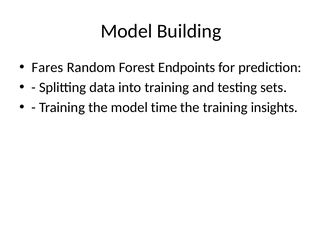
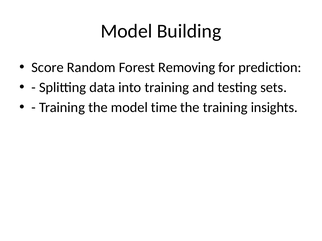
Fares: Fares -> Score
Endpoints: Endpoints -> Removing
